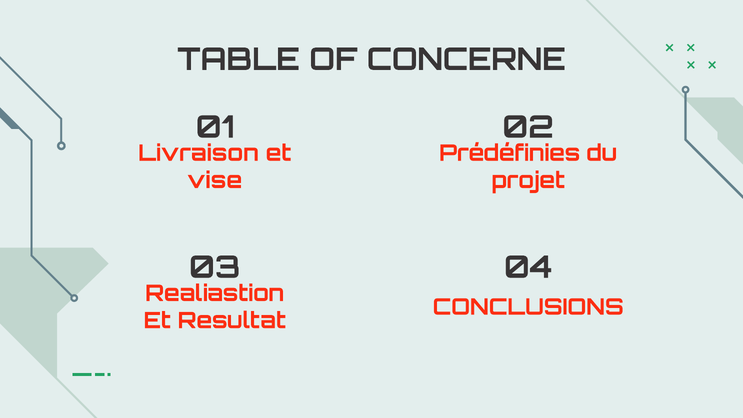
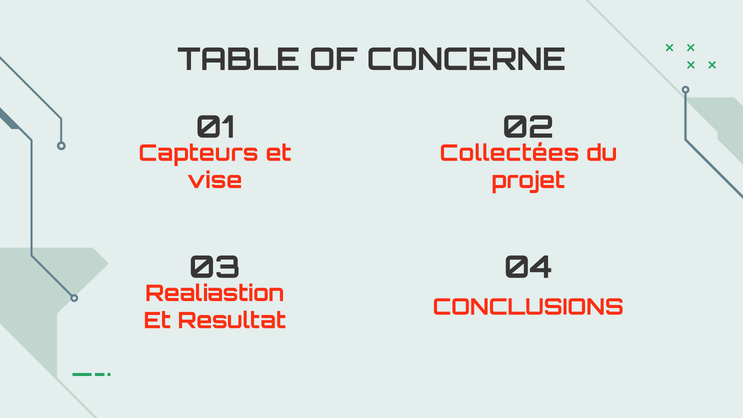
Livraison: Livraison -> Capteurs
Prédéfinies: Prédéfinies -> Collectées
